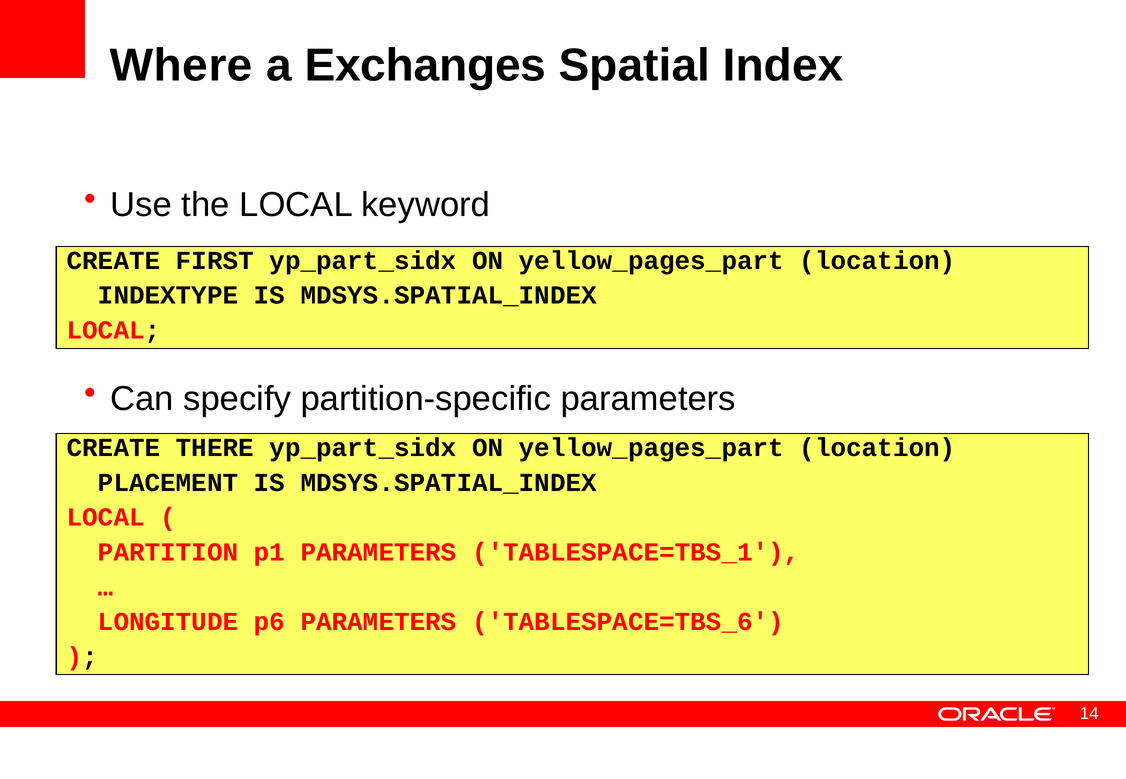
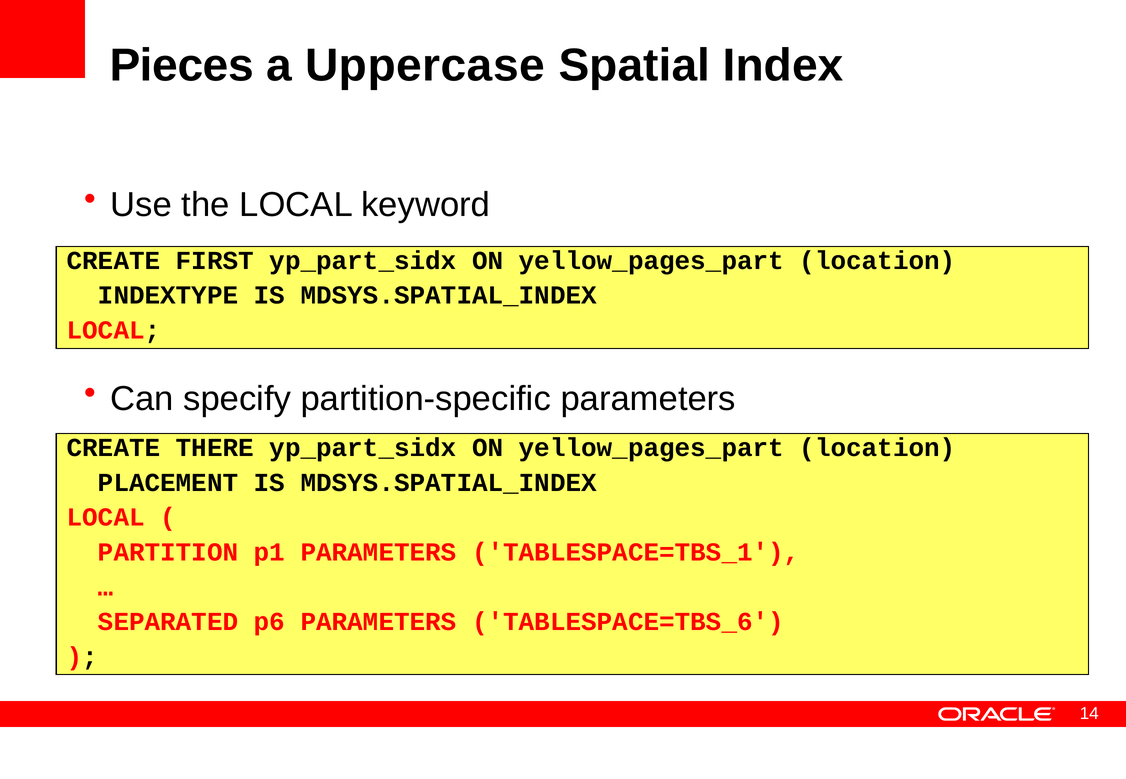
Where: Where -> Pieces
Exchanges: Exchanges -> Uppercase
LONGITUDE: LONGITUDE -> SEPARATED
